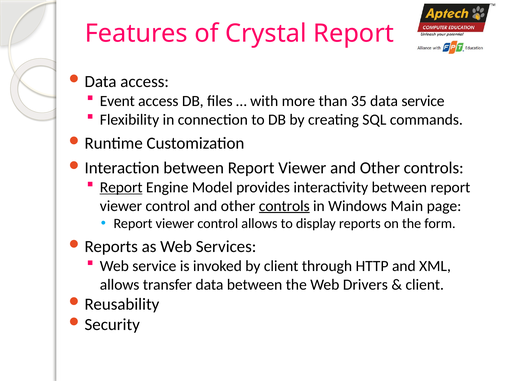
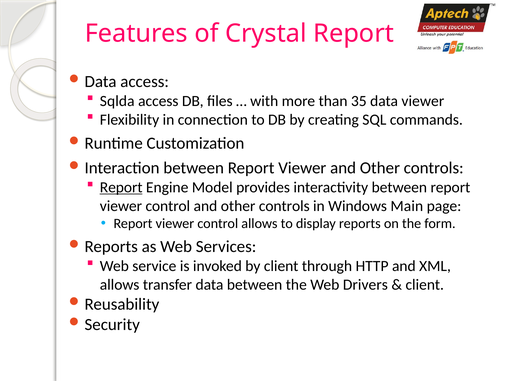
Event: Event -> Sqlda
data service: service -> viewer
controls at (284, 206) underline: present -> none
